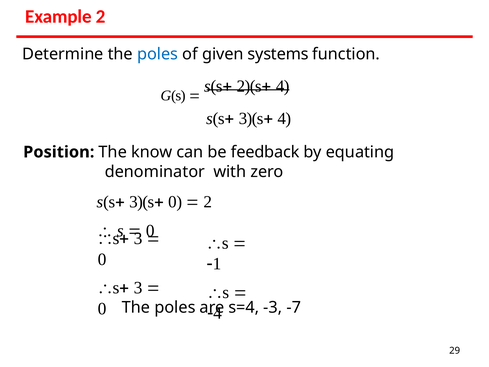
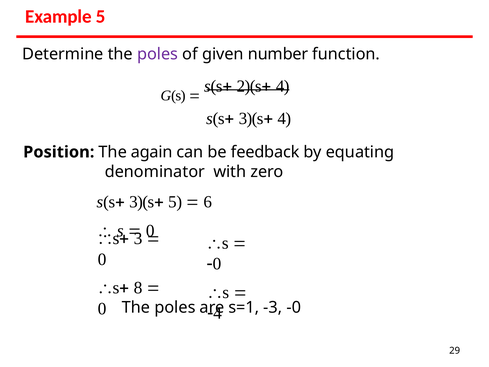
Example 2: 2 -> 5
poles at (158, 54) colour: blue -> purple
systems: systems -> number
know: know -> again
0 at (175, 202): 0 -> 5
2 at (208, 202): 2 -> 6
1 at (217, 264): 1 -> 0
3 at (138, 288): 3 -> 8
s=4: s=4 -> s=1
-7: -7 -> -0
